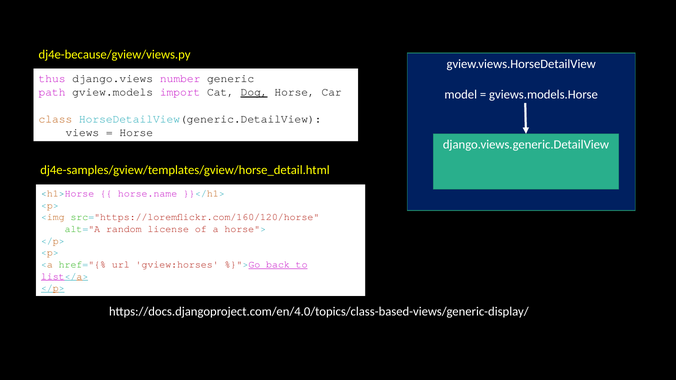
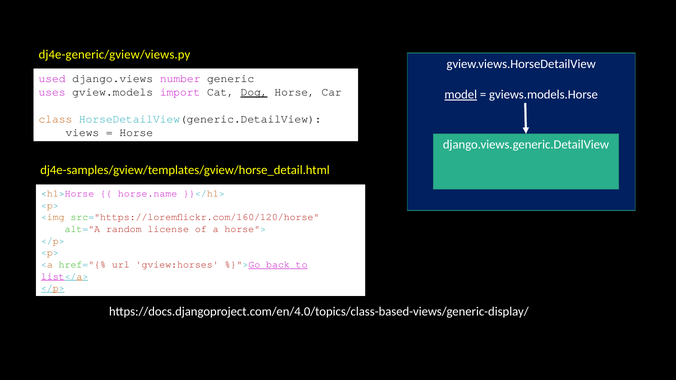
dj4e-because/gview/views.py: dj4e-because/gview/views.py -> dj4e-generic/gview/views.py
thus: thus -> used
path: path -> uses
model underline: none -> present
